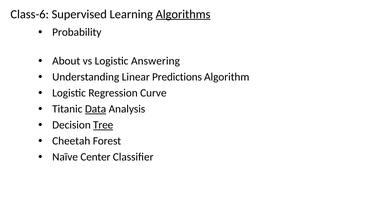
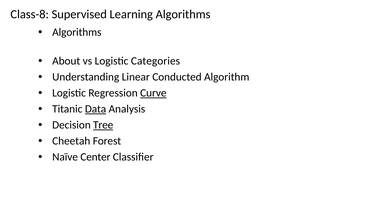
Class-6: Class-6 -> Class-8
Algorithms at (183, 14) underline: present -> none
Probability at (77, 32): Probability -> Algorithms
Answering: Answering -> Categories
Predictions: Predictions -> Conducted
Curve underline: none -> present
